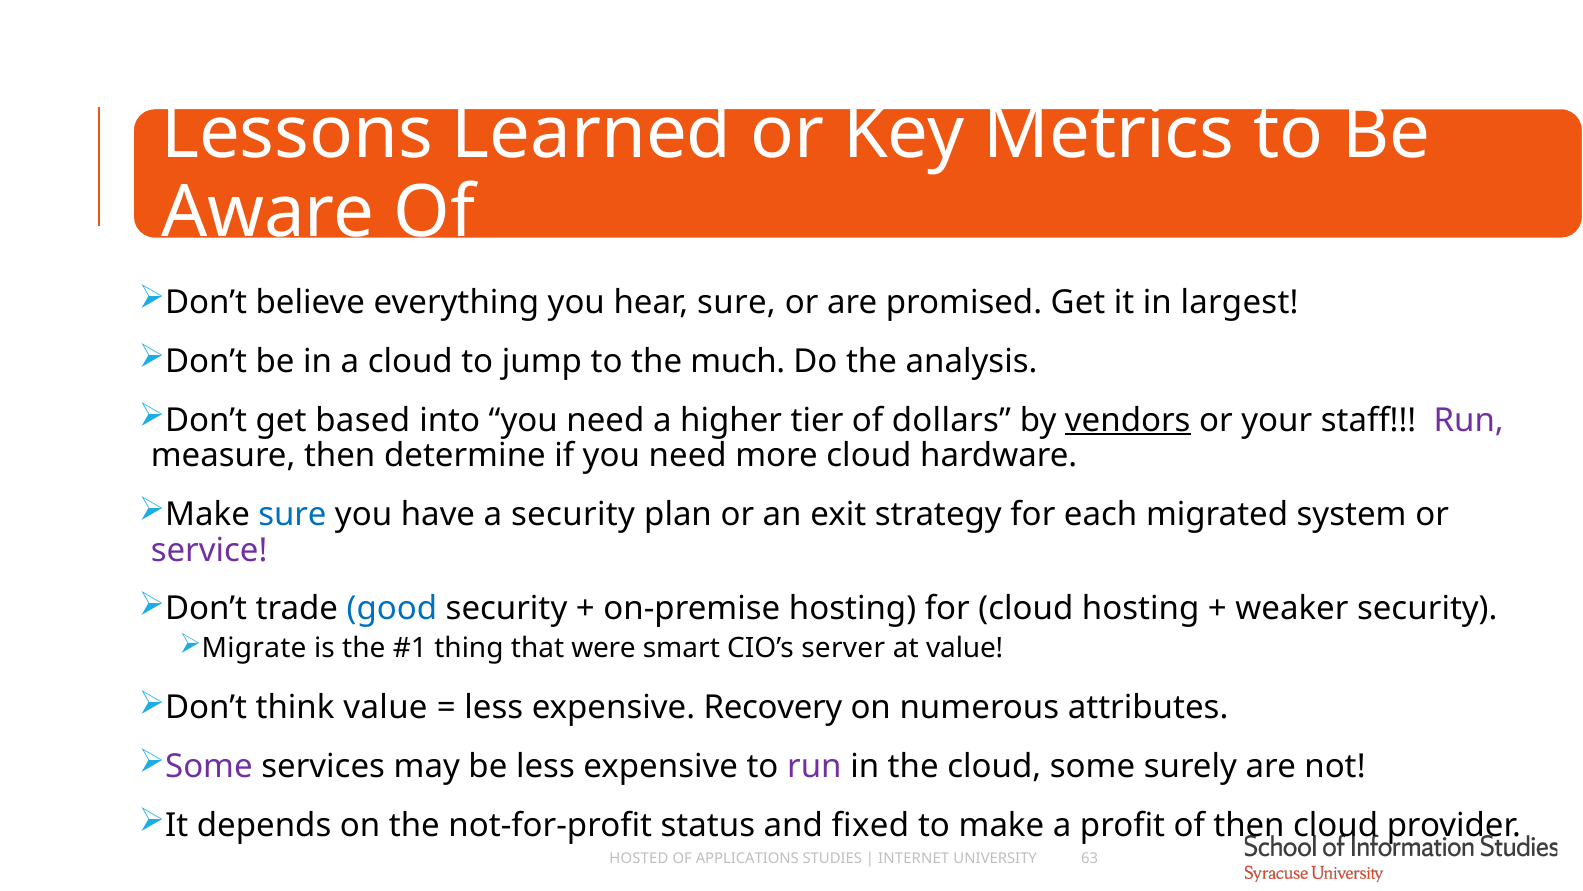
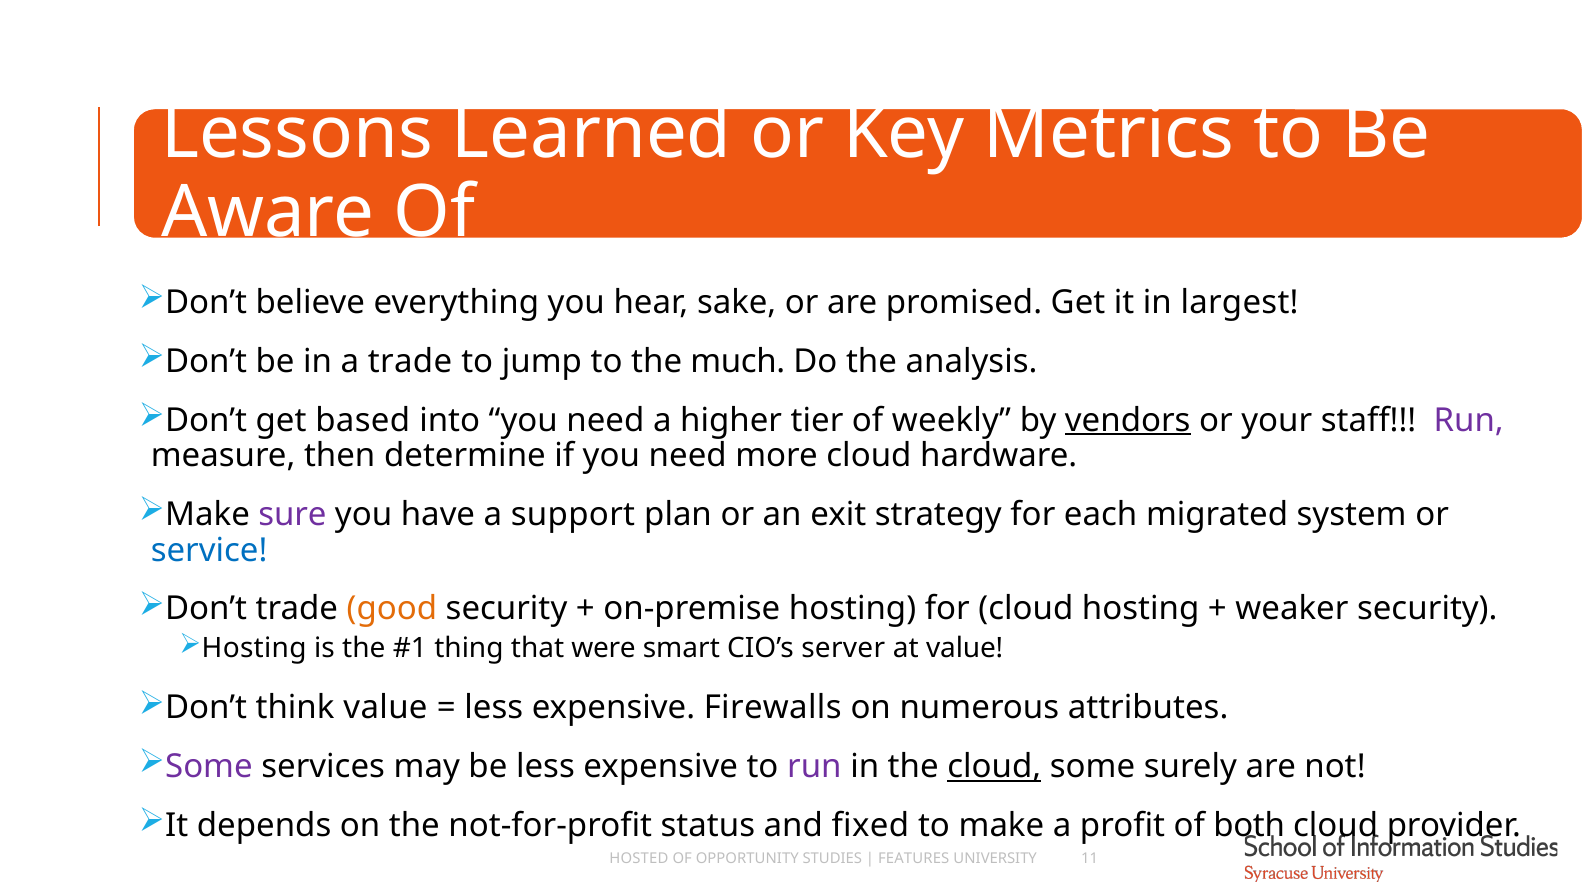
hear sure: sure -> sake
a cloud: cloud -> trade
dollars: dollars -> weekly
sure at (292, 514) colour: blue -> purple
a security: security -> support
service colour: purple -> blue
good colour: blue -> orange
Migrate at (254, 648): Migrate -> Hosting
Recovery: Recovery -> Firewalls
cloud at (994, 766) underline: none -> present
of then: then -> both
APPLICATIONS: APPLICATIONS -> OPPORTUNITY
INTERNET: INTERNET -> FEATURES
63: 63 -> 11
